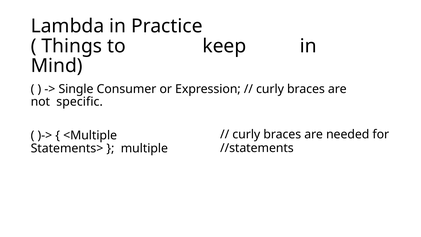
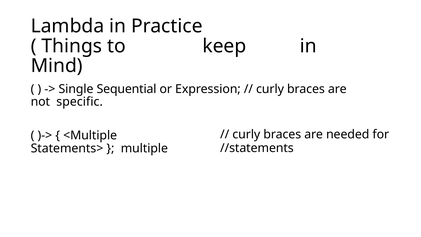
Consumer: Consumer -> Sequential
